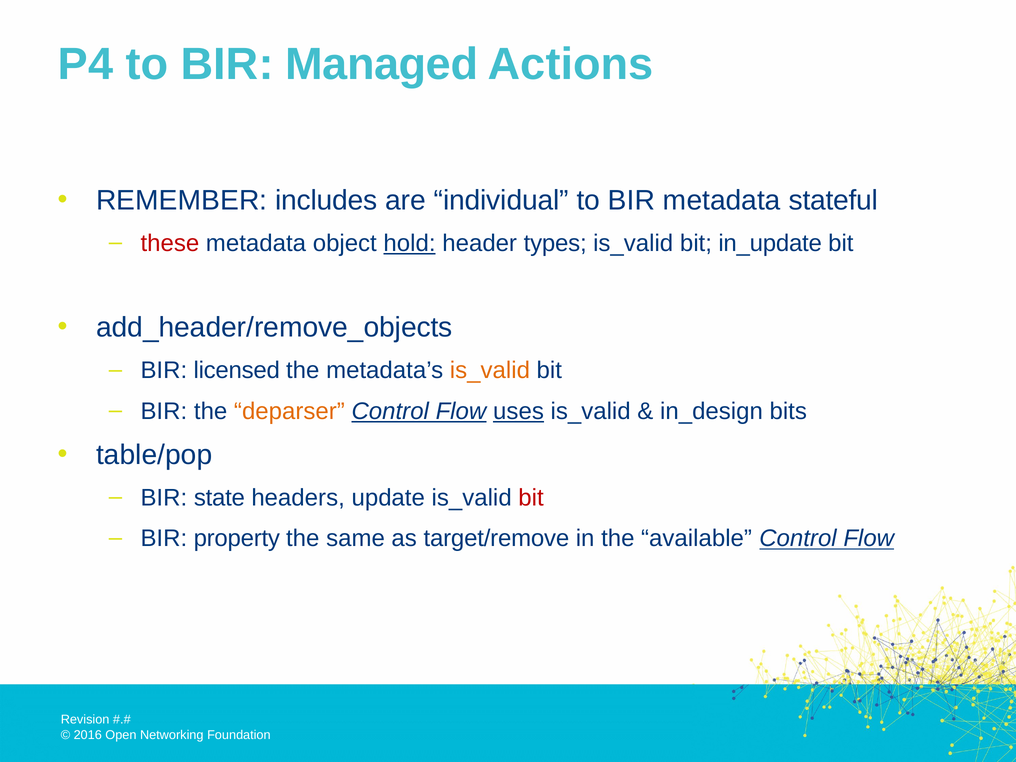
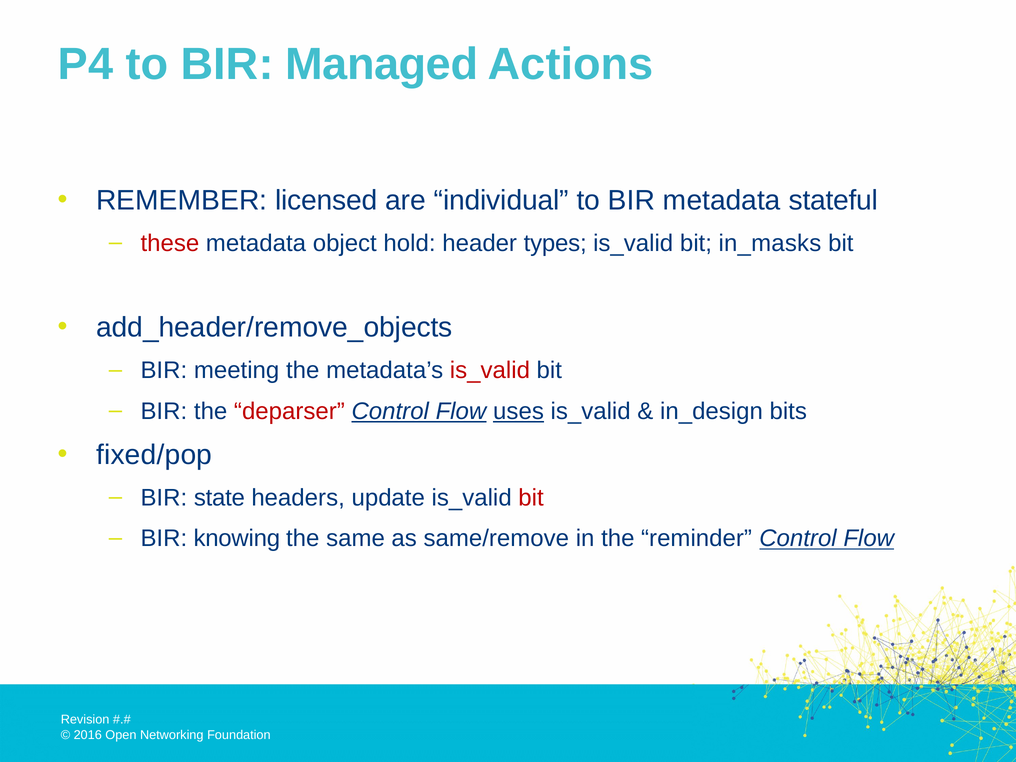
includes: includes -> licensed
hold underline: present -> none
in_update: in_update -> in_masks
licensed: licensed -> meeting
is_valid at (490, 371) colour: orange -> red
deparser colour: orange -> red
table/pop: table/pop -> fixed/pop
property: property -> knowing
target/remove: target/remove -> same/remove
available: available -> reminder
